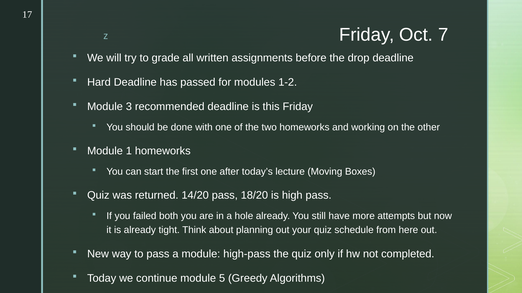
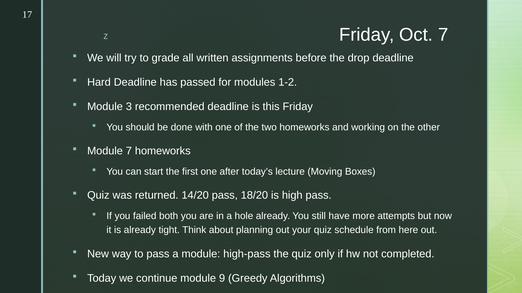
Module 1: 1 -> 7
5: 5 -> 9
